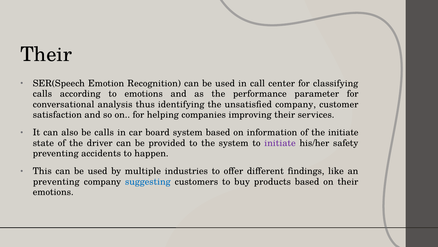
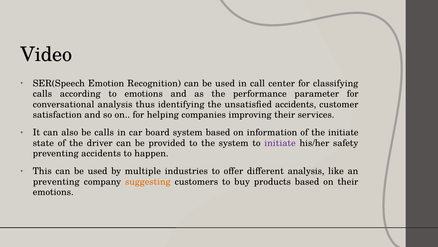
Their at (46, 54): Their -> Video
unsatisfied company: company -> accidents
different findings: findings -> analysis
suggesting colour: blue -> orange
